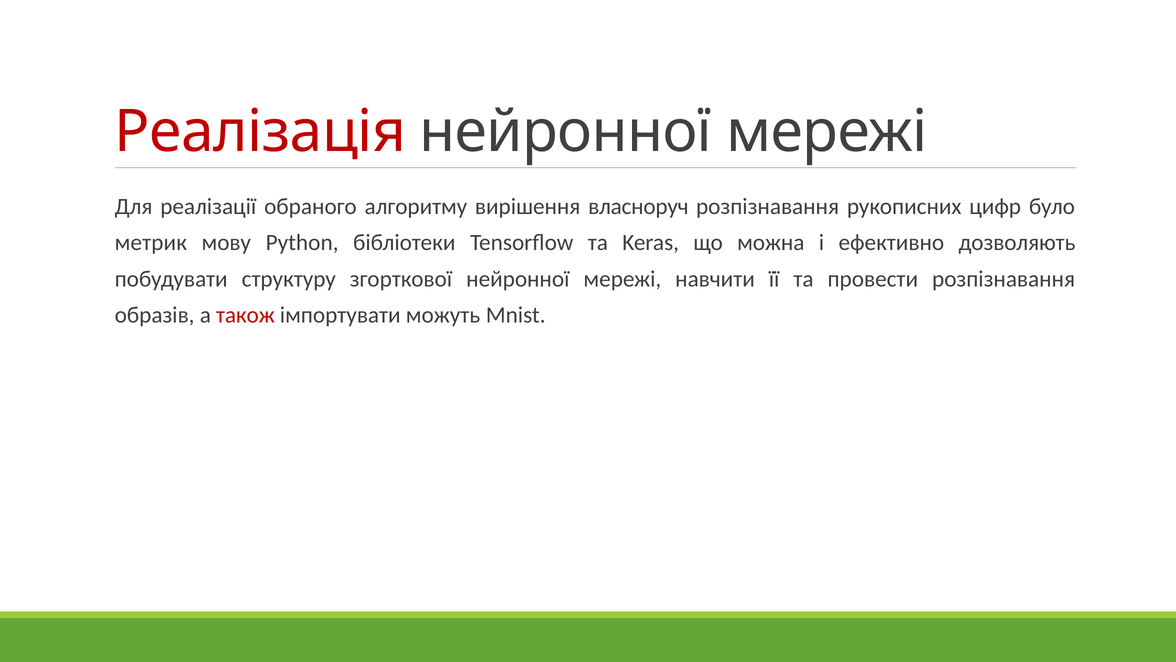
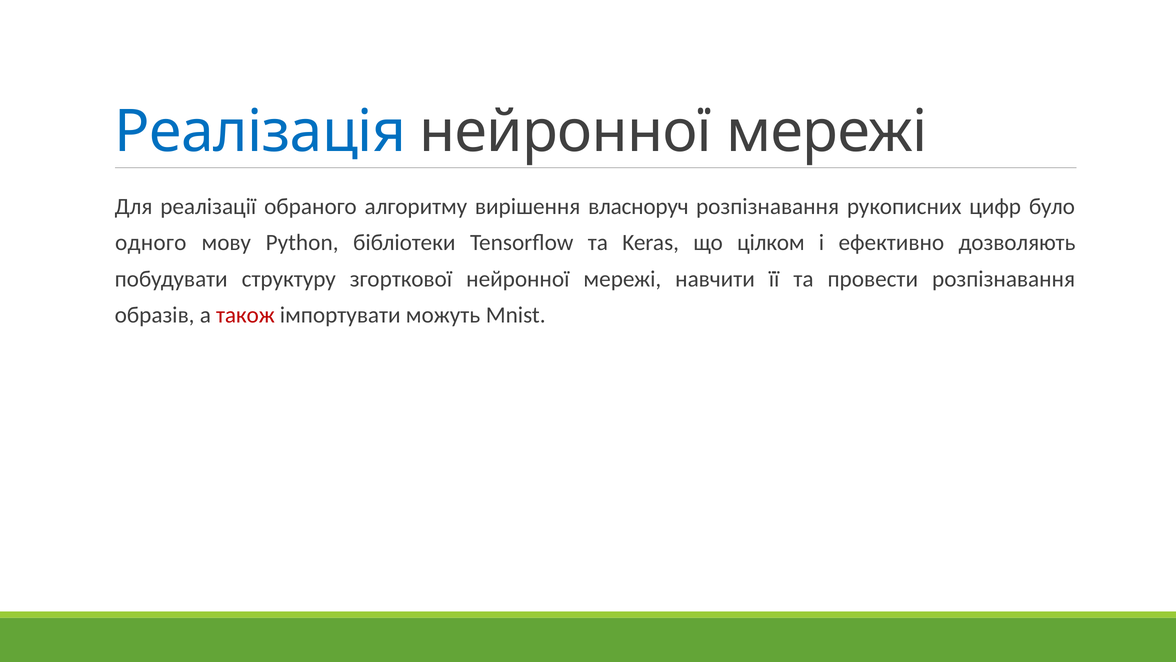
Реалізація colour: red -> blue
метрик: метрик -> одного
можна: можна -> цілком
